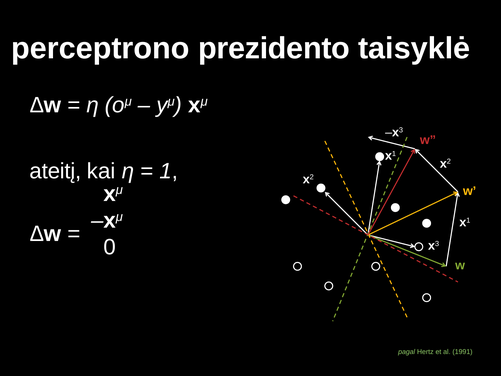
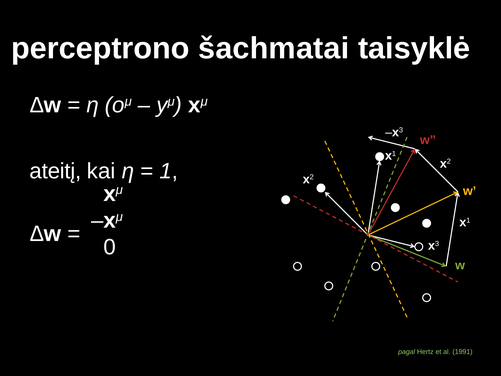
prezidento: prezidento -> šachmatai
